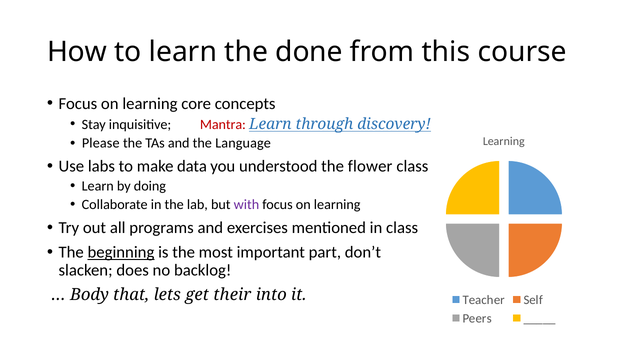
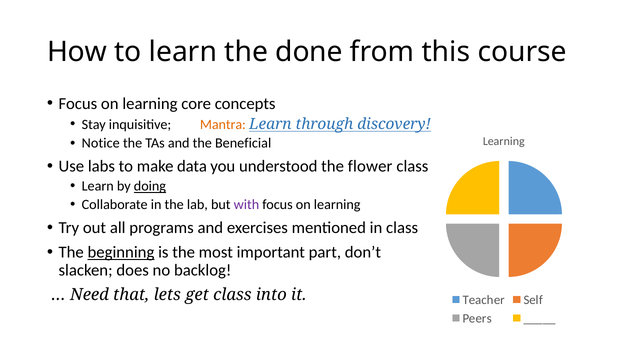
Mantra colour: red -> orange
Please: Please -> Notice
Language: Language -> Beneficial
doing underline: none -> present
Body: Body -> Need
get their: their -> class
